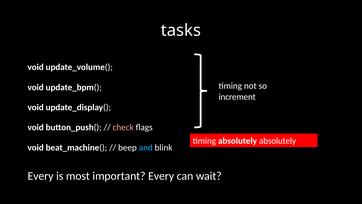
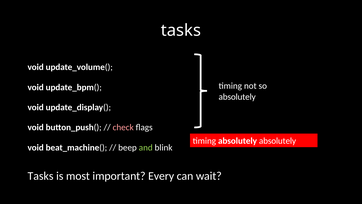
increment at (237, 97): increment -> absolutely
and colour: light blue -> light green
Every at (41, 176): Every -> Tasks
